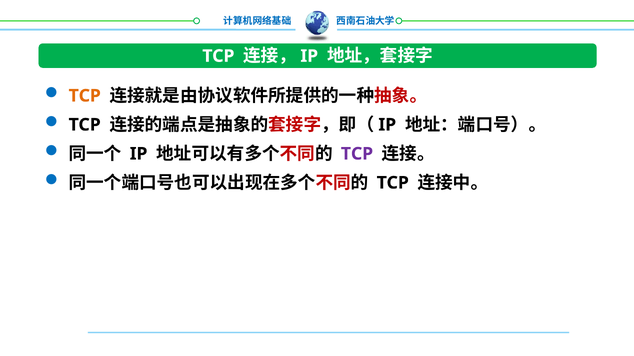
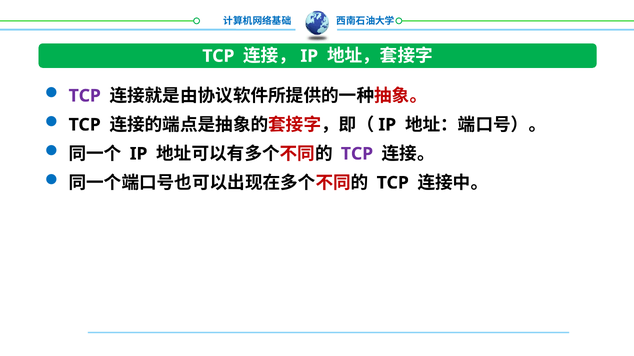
TCP at (85, 96) colour: orange -> purple
